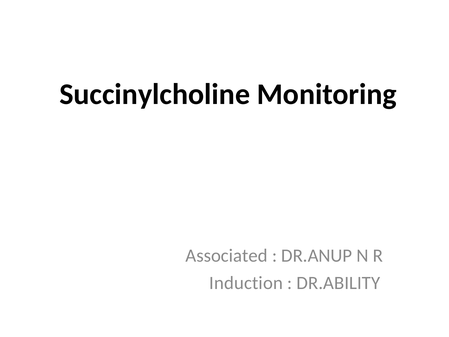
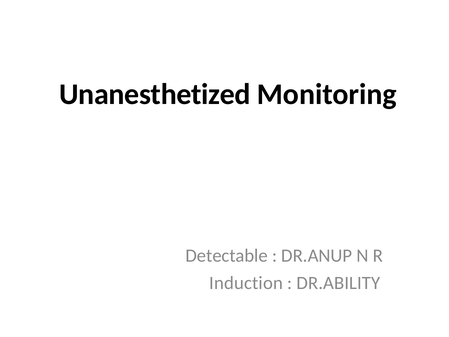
Succinylcholine: Succinylcholine -> Unanesthetized
Associated: Associated -> Detectable
